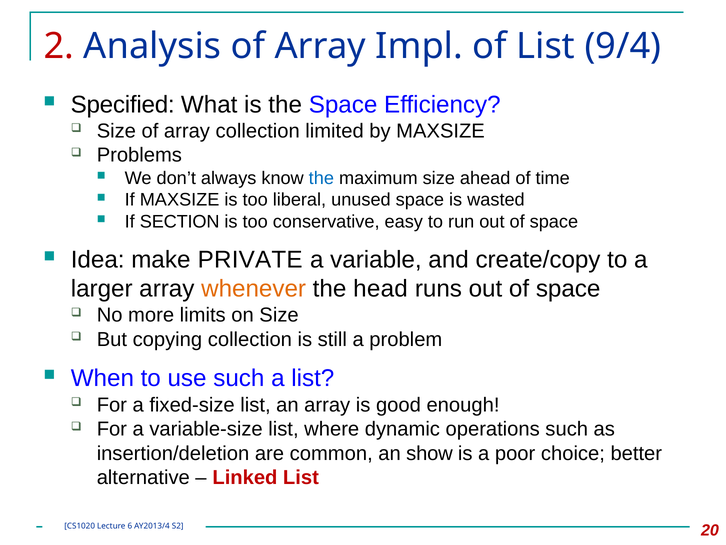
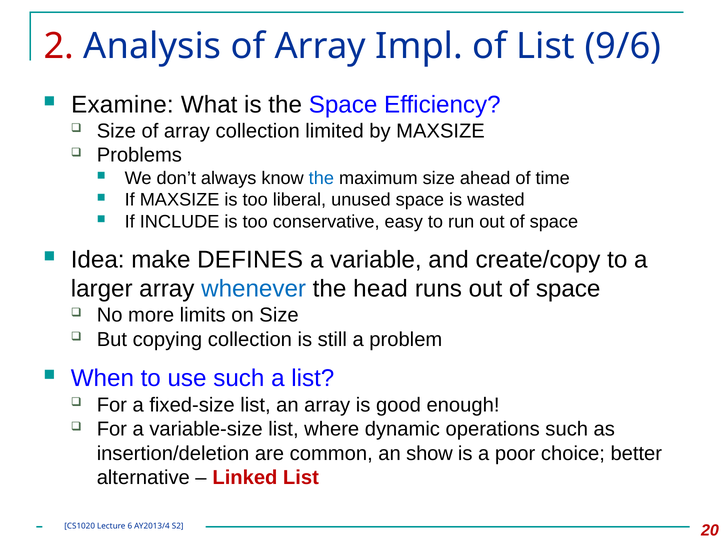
9/4: 9/4 -> 9/6
Specified: Specified -> Examine
SECTION: SECTION -> INCLUDE
PRIVATE: PRIVATE -> DEFINES
whenever colour: orange -> blue
